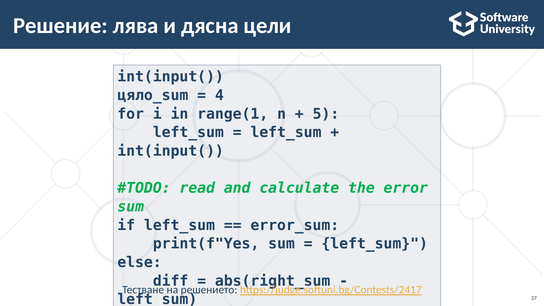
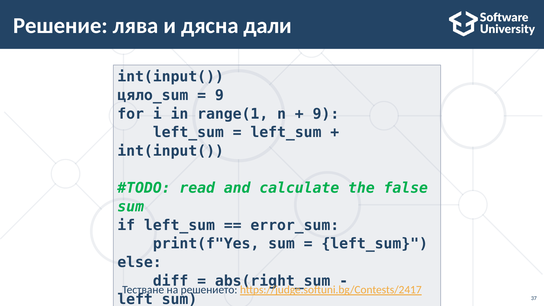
цели: цели -> дали
4 at (219, 95): 4 -> 9
5 at (326, 114): 5 -> 9
error: error -> false
